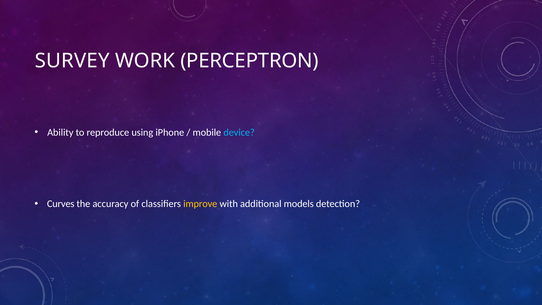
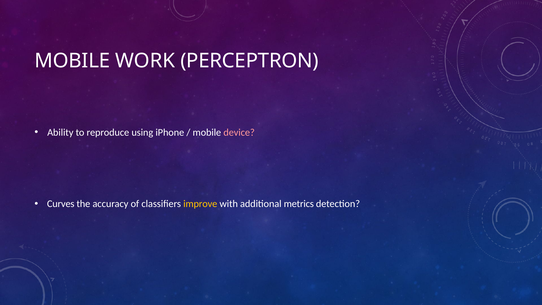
SURVEY at (72, 61): SURVEY -> MOBILE
device colour: light blue -> pink
models: models -> metrics
